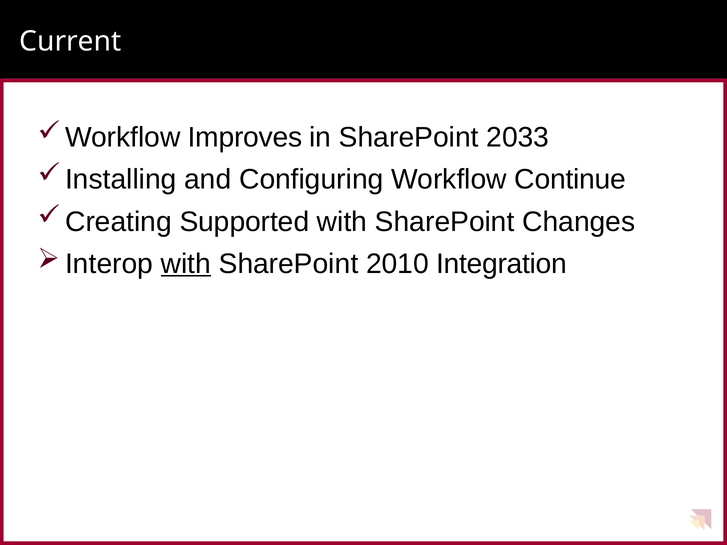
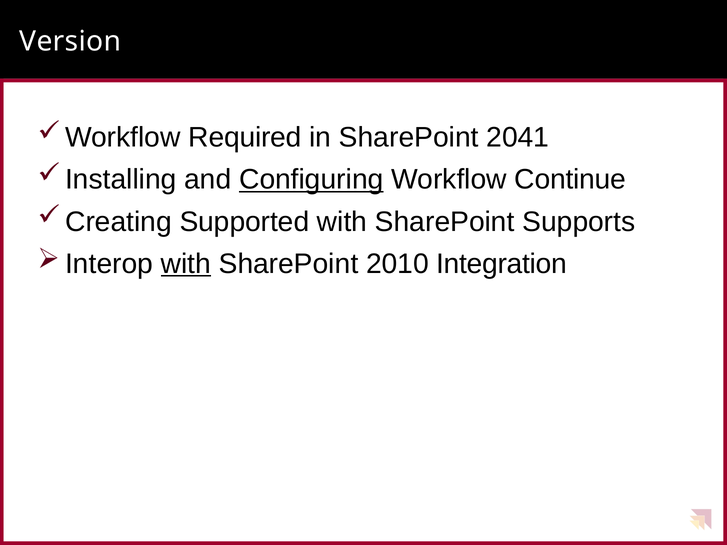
Current: Current -> Version
Improves: Improves -> Required
2033: 2033 -> 2041
Configuring underline: none -> present
Changes: Changes -> Supports
